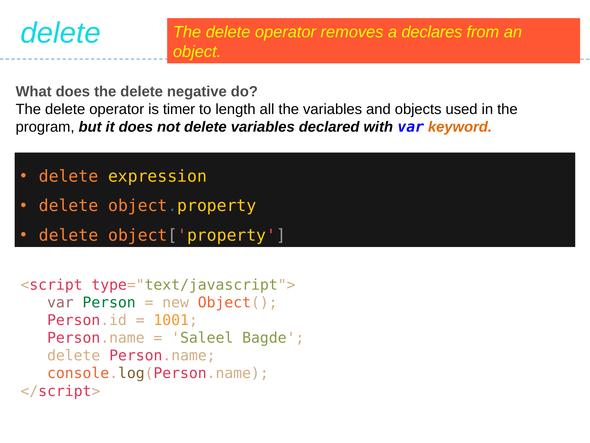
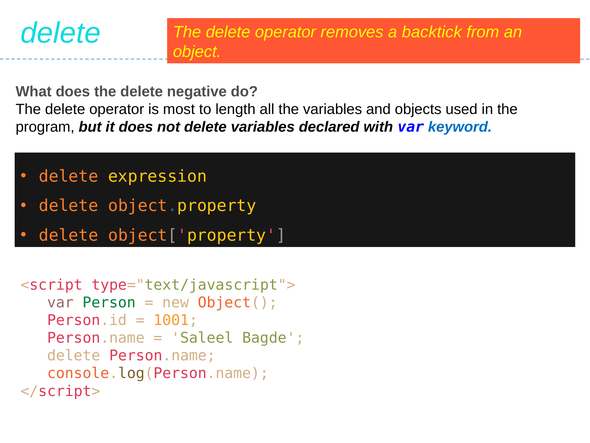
declares: declares -> backtick
timer: timer -> most
keyword colour: orange -> blue
